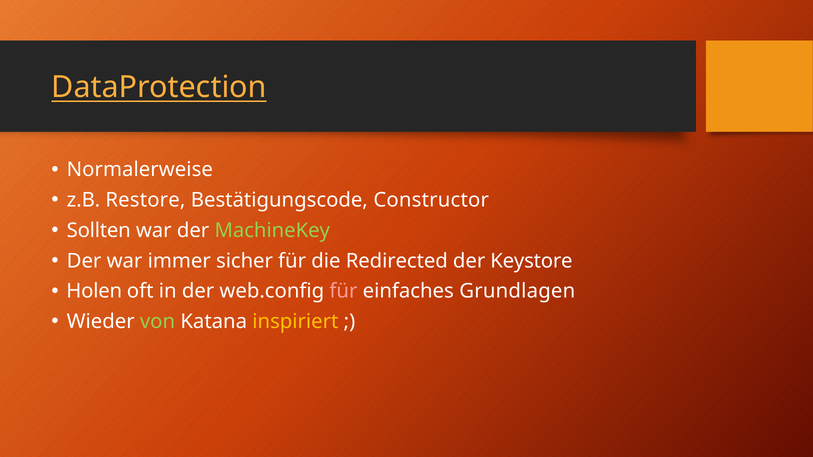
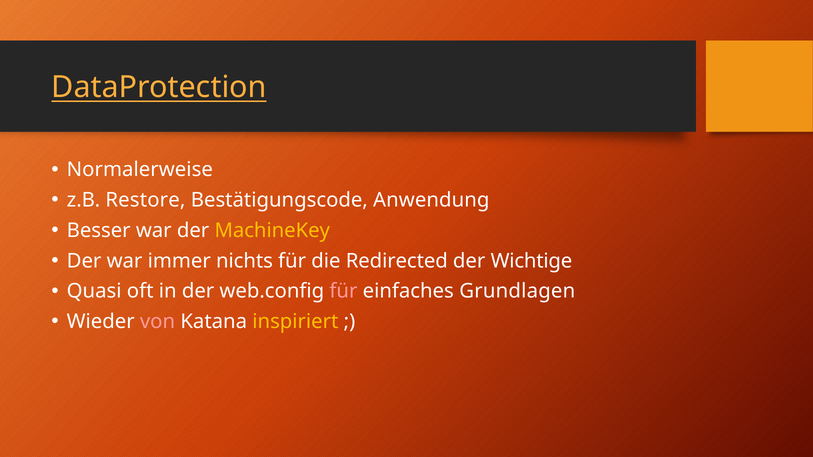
Constructor: Constructor -> Anwendung
Sollten: Sollten -> Besser
MachineKey colour: light green -> yellow
sicher: sicher -> nichts
Keystore: Keystore -> Wichtige
Holen: Holen -> Quasi
von colour: light green -> pink
